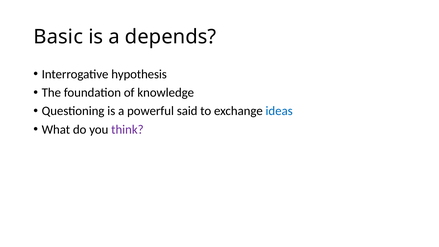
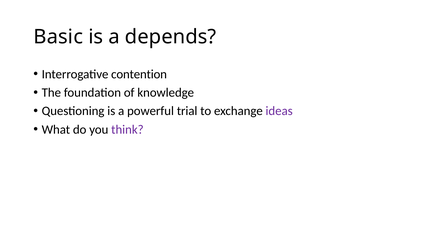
hypothesis: hypothesis -> contention
said: said -> trial
ideas colour: blue -> purple
